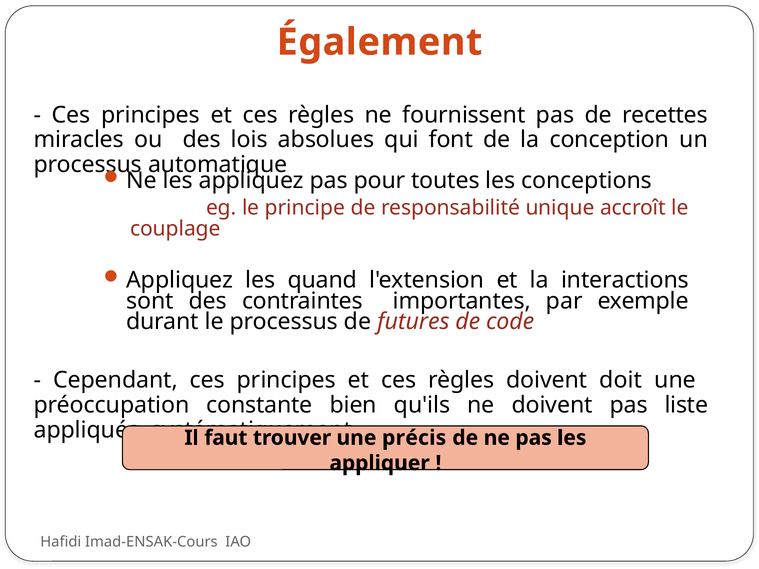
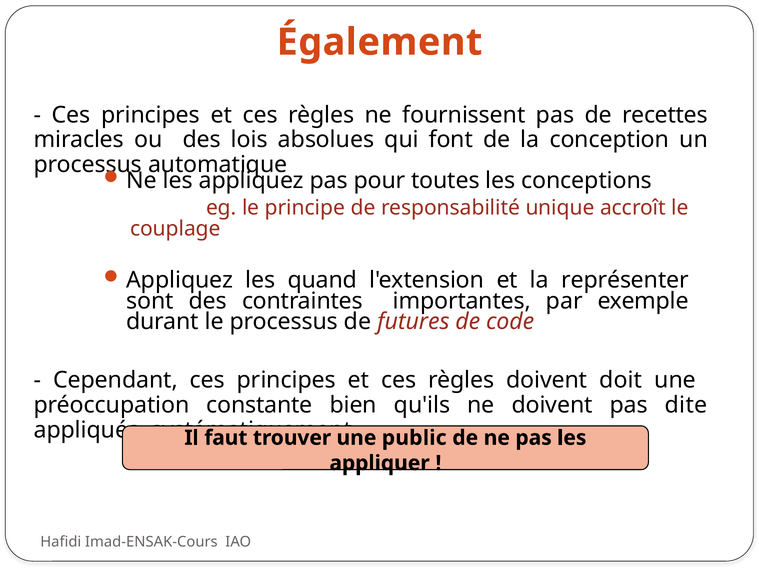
interactions: interactions -> représenter
liste: liste -> dite
précis: précis -> public
